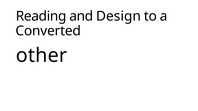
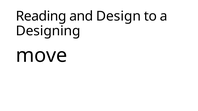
Converted: Converted -> Designing
other: other -> move
